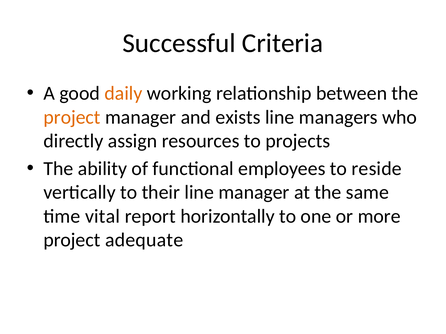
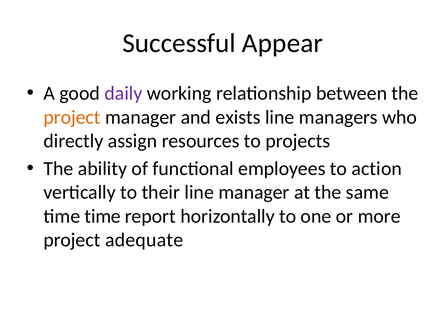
Criteria: Criteria -> Appear
daily colour: orange -> purple
reside: reside -> action
time vital: vital -> time
